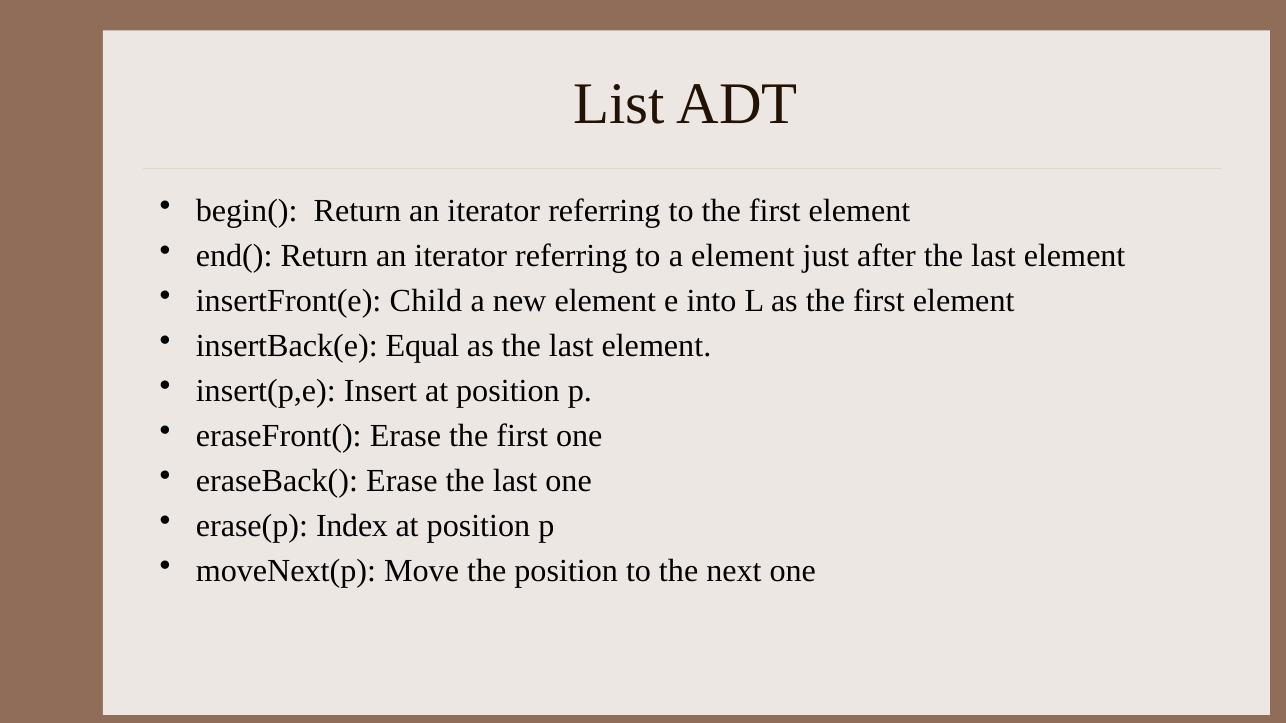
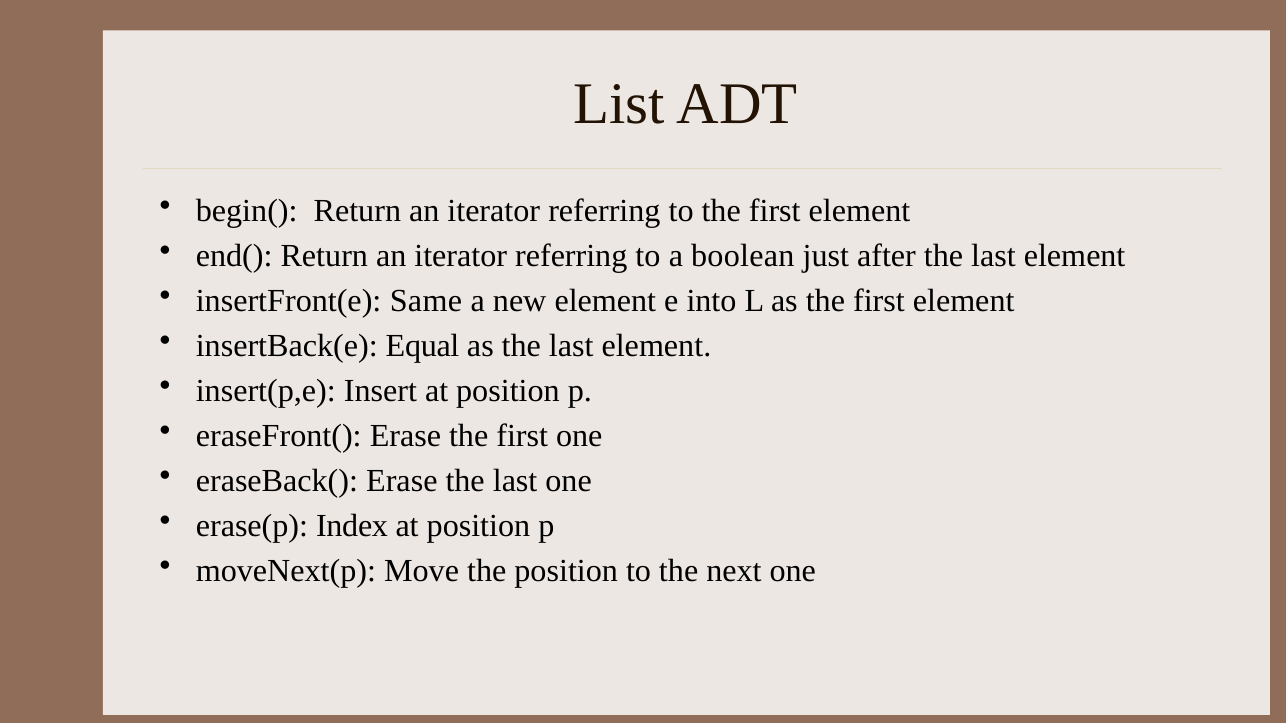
a element: element -> boolean
Child: Child -> Same
